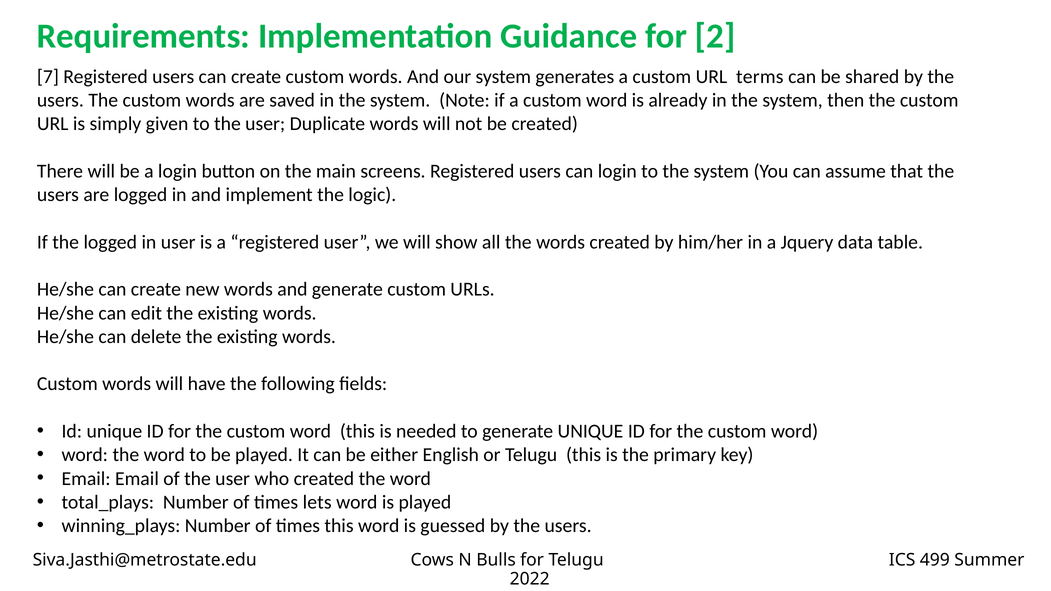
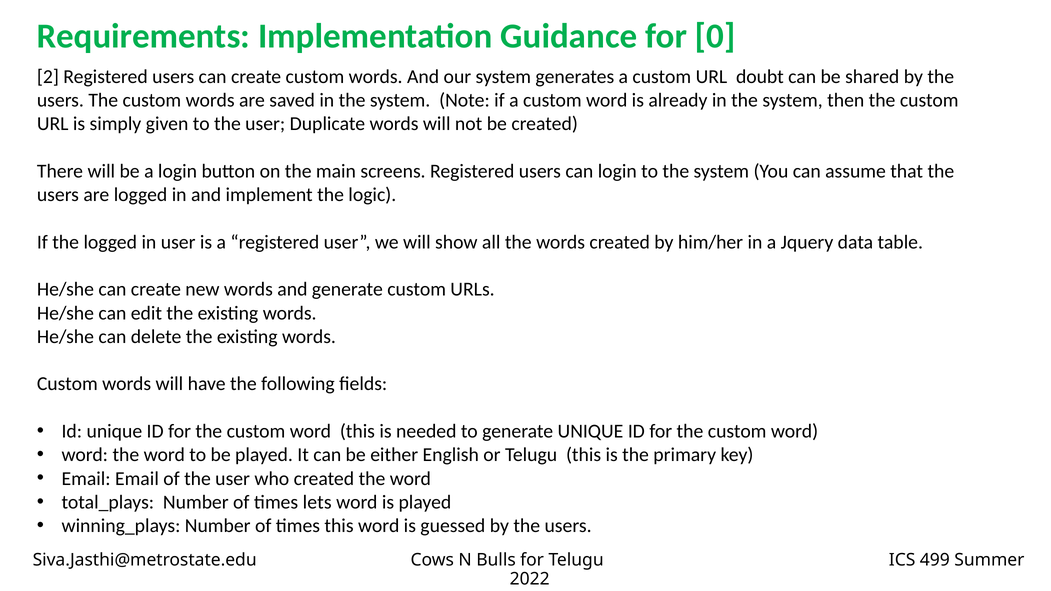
2: 2 -> 0
7: 7 -> 2
terms: terms -> doubt
